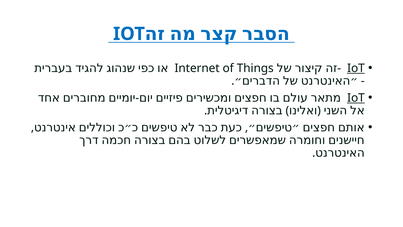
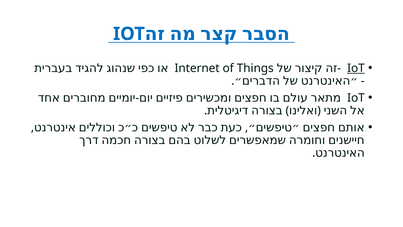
IoT at (356, 98) underline: present -> none
